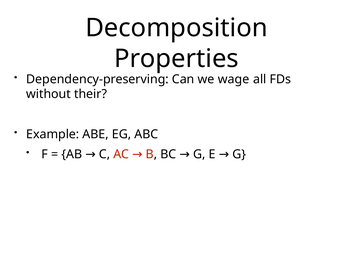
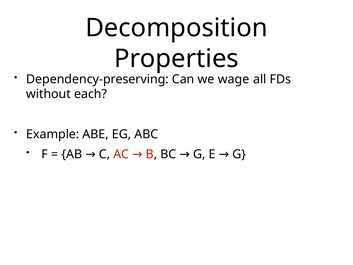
their: their -> each
